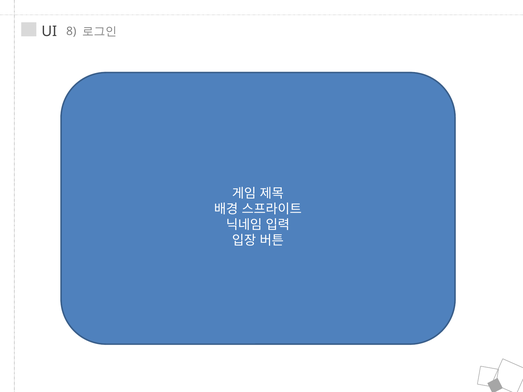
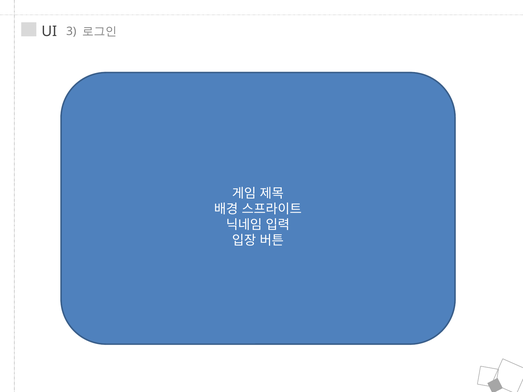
8: 8 -> 3
